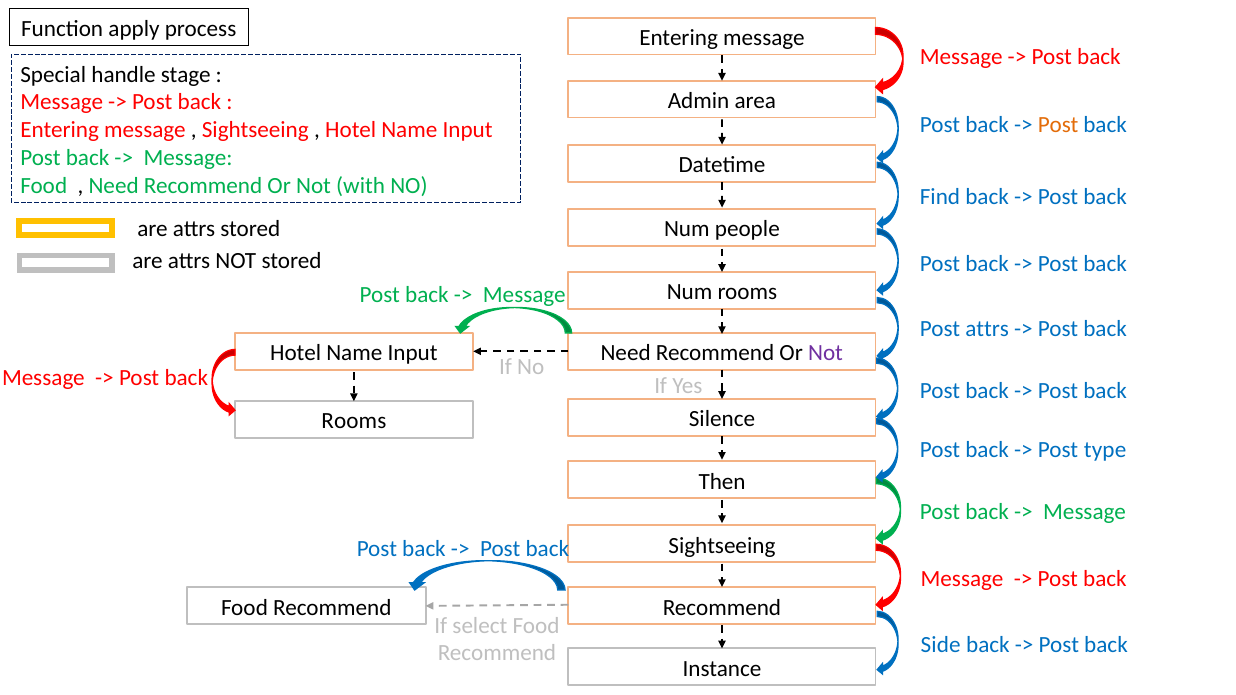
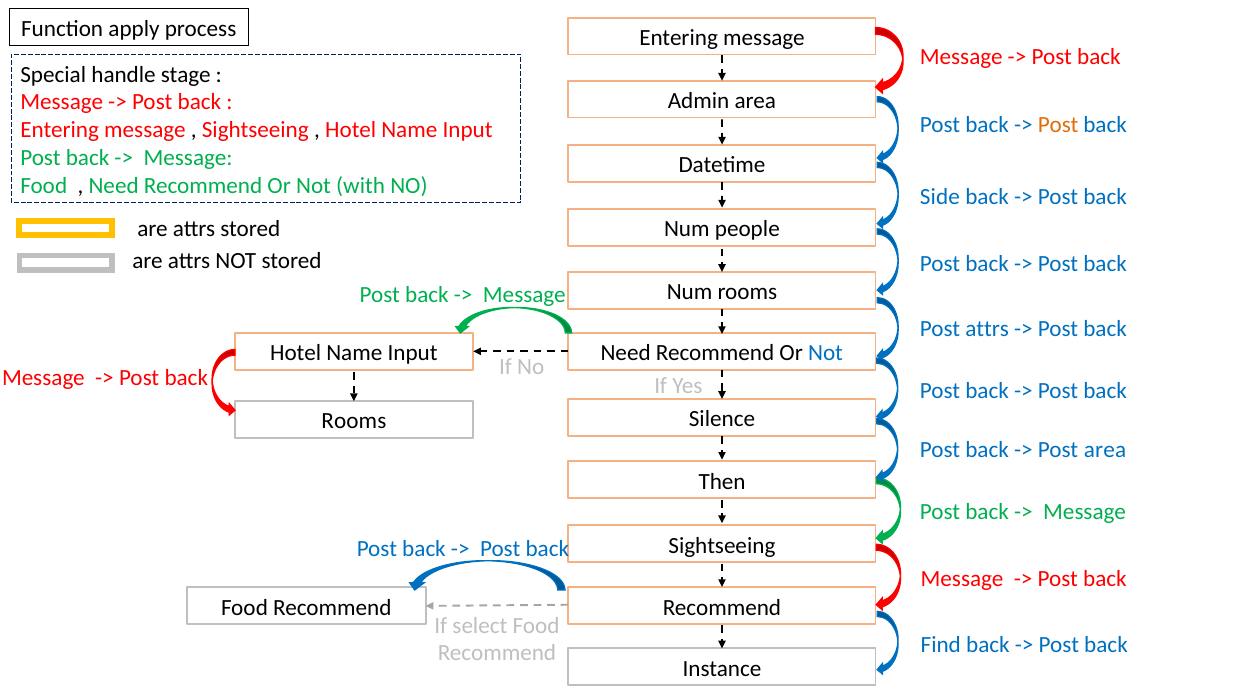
Find: Find -> Side
Not at (826, 353) colour: purple -> blue
Post type: type -> area
Side: Side -> Find
